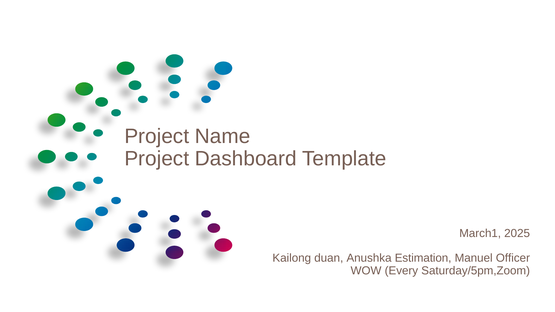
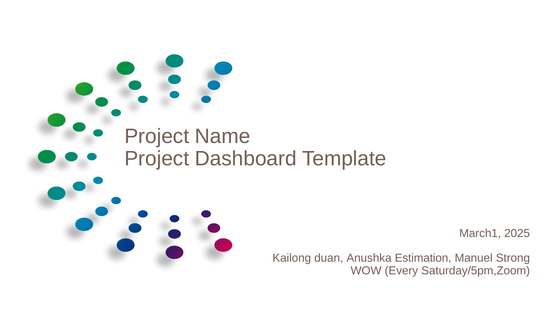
Officer: Officer -> Strong
